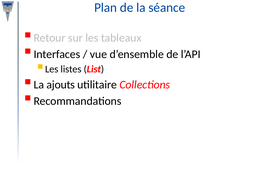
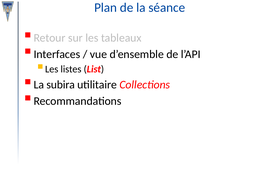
ajouts: ajouts -> subira
